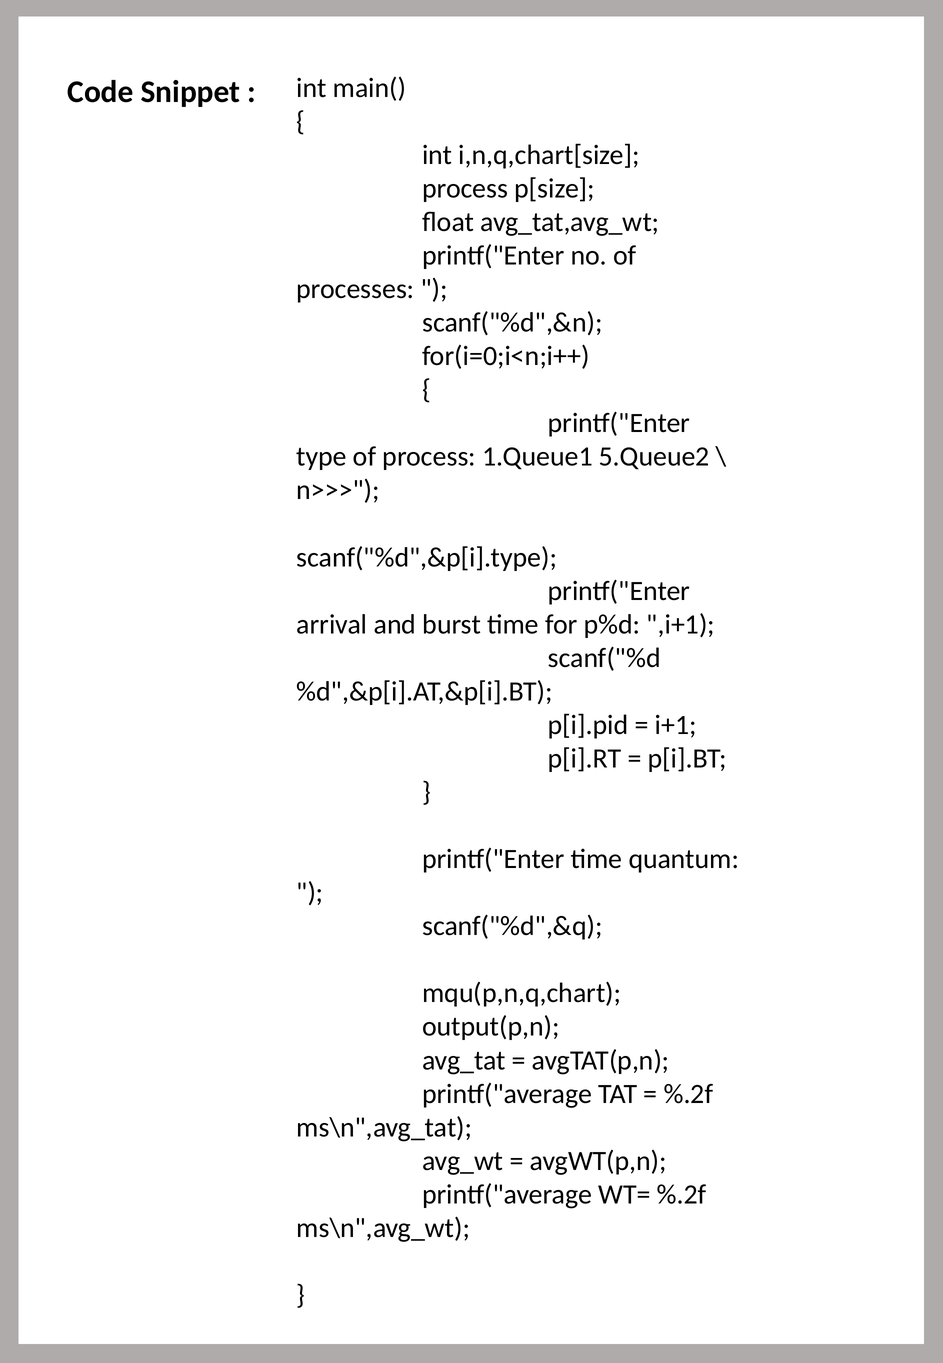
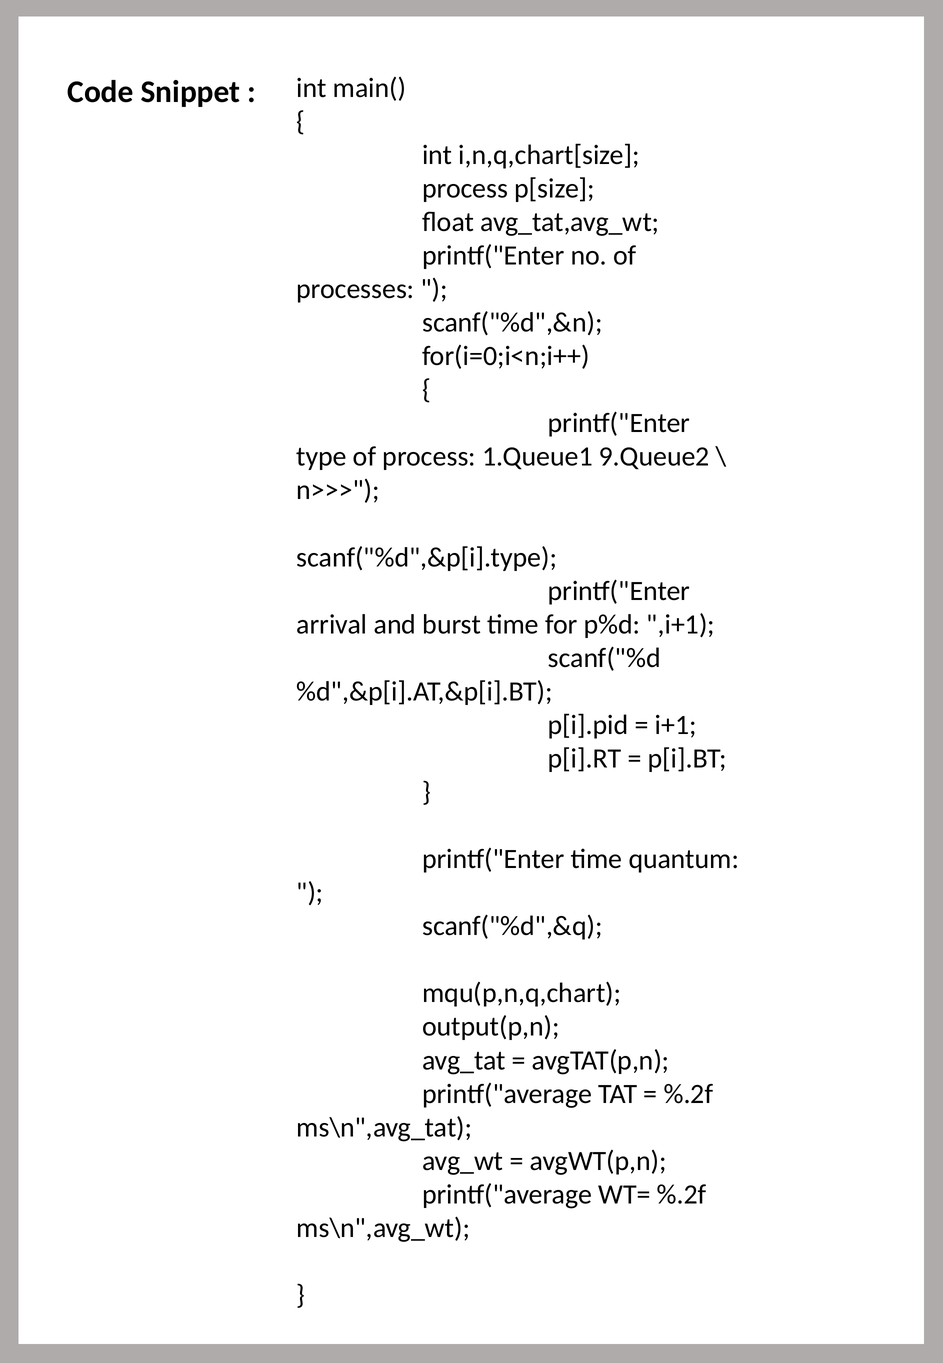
5.Queue2: 5.Queue2 -> 9.Queue2
